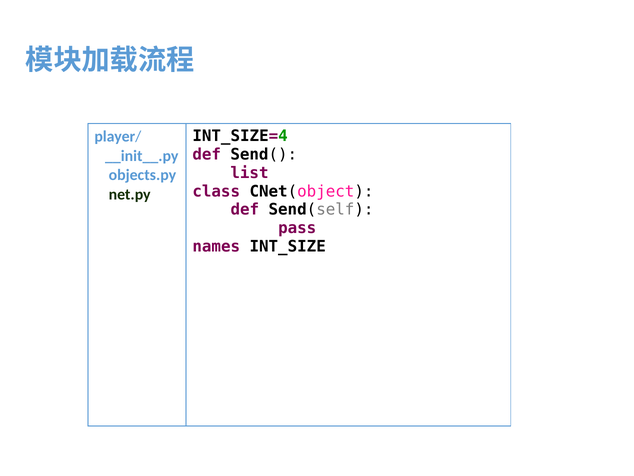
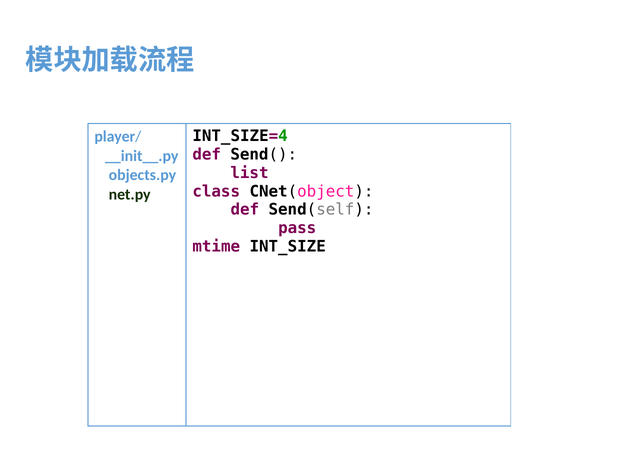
names: names -> mtime
